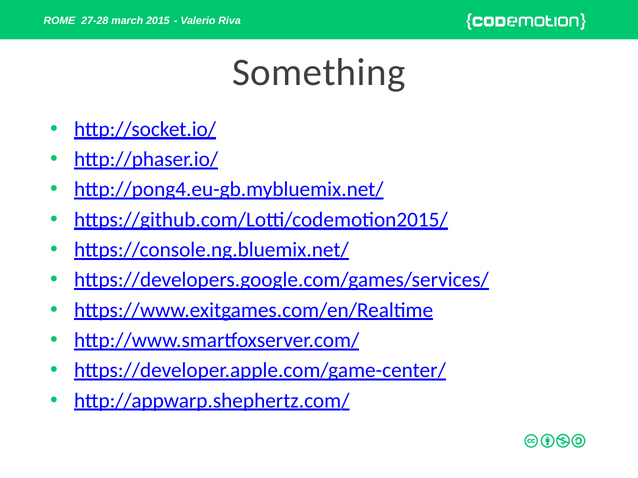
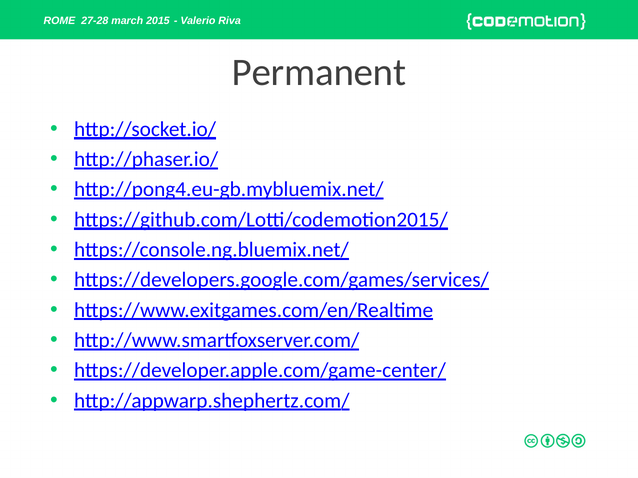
Something: Something -> Permanent
